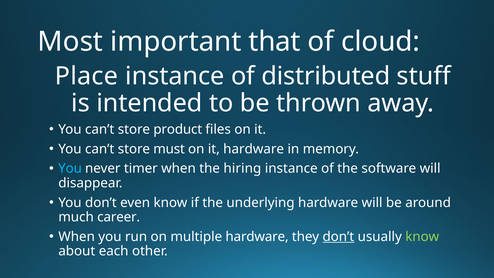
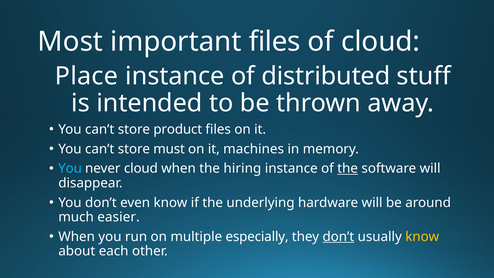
important that: that -> files
it hardware: hardware -> machines
never timer: timer -> cloud
the at (348, 168) underline: none -> present
career: career -> easier
multiple hardware: hardware -> especially
know at (422, 237) colour: light green -> yellow
